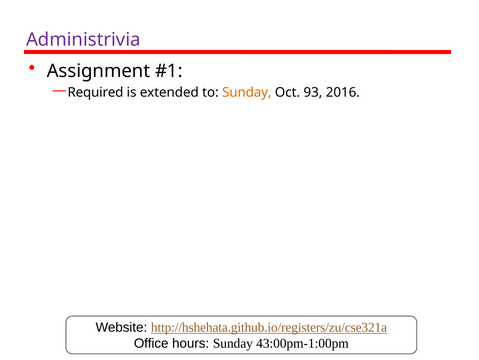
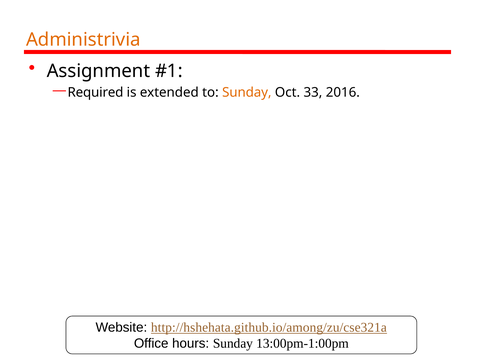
Administrivia colour: purple -> orange
93: 93 -> 33
http://hshehata.github.io/registers/zu/cse321a: http://hshehata.github.io/registers/zu/cse321a -> http://hshehata.github.io/among/zu/cse321a
43:00pm-1:00pm: 43:00pm-1:00pm -> 13:00pm-1:00pm
